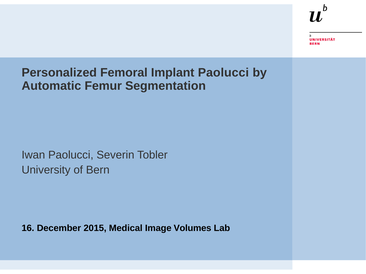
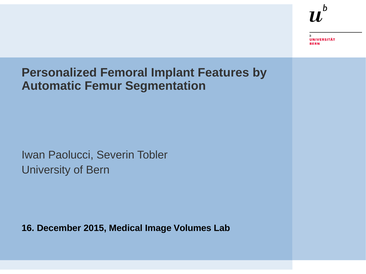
Implant Paolucci: Paolucci -> Features
